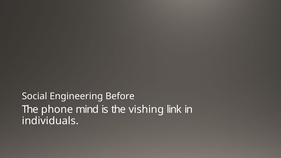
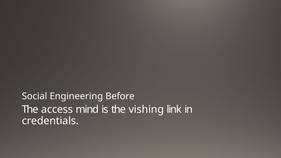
phone: phone -> access
individuals: individuals -> credentials
